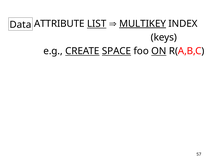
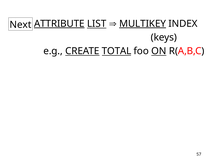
ATTRIBUTE underline: none -> present
Data: Data -> Next
SPACE: SPACE -> TOTAL
